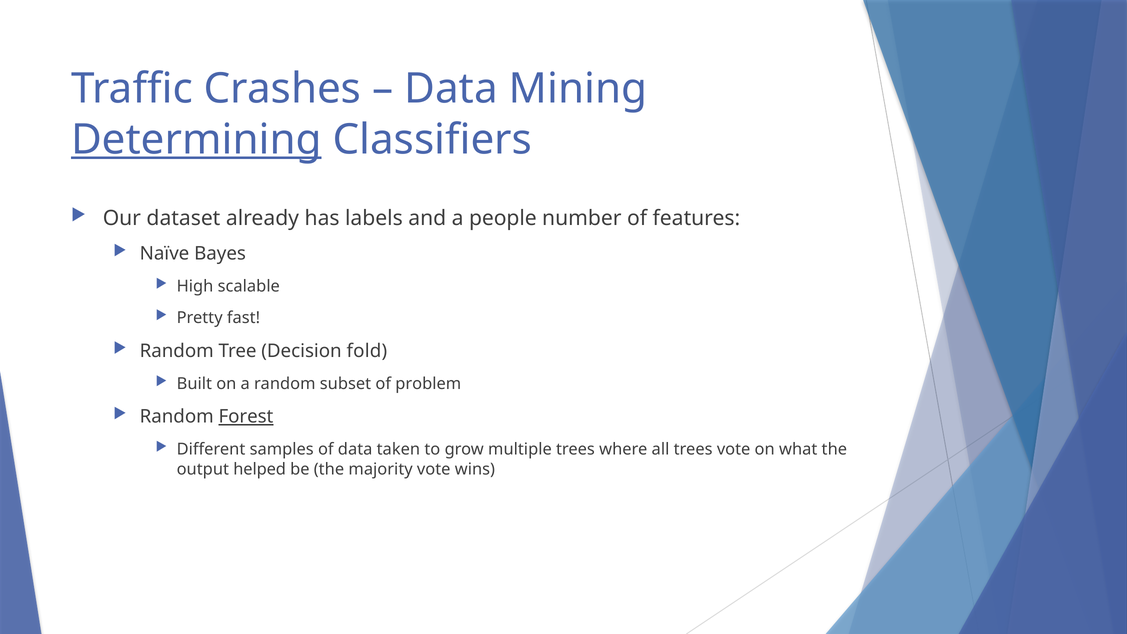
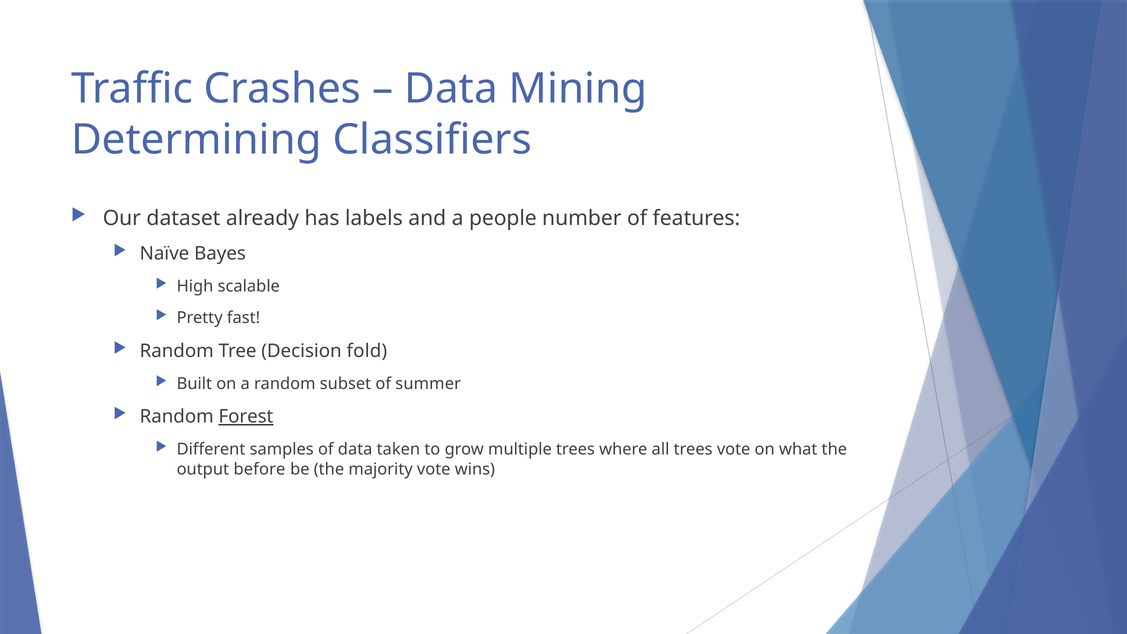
Determining underline: present -> none
problem: problem -> summer
helped: helped -> before
